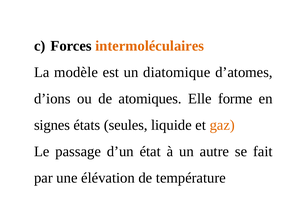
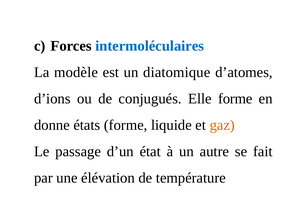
intermoléculaires colour: orange -> blue
atomiques: atomiques -> conjugués
signes: signes -> donne
états seules: seules -> forme
